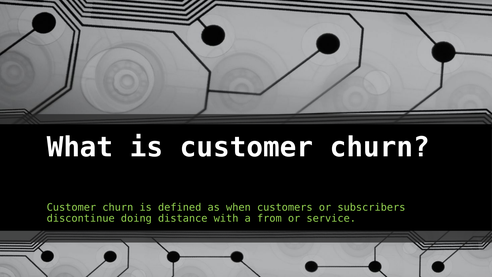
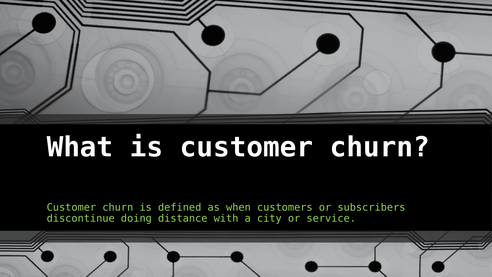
from: from -> city
